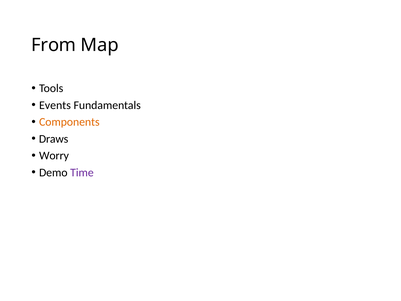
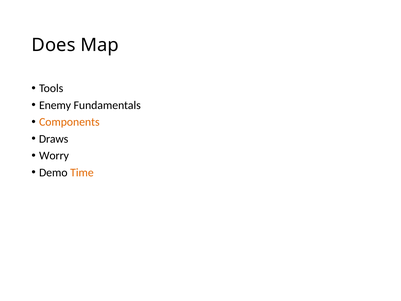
From: From -> Does
Events: Events -> Enemy
Time colour: purple -> orange
